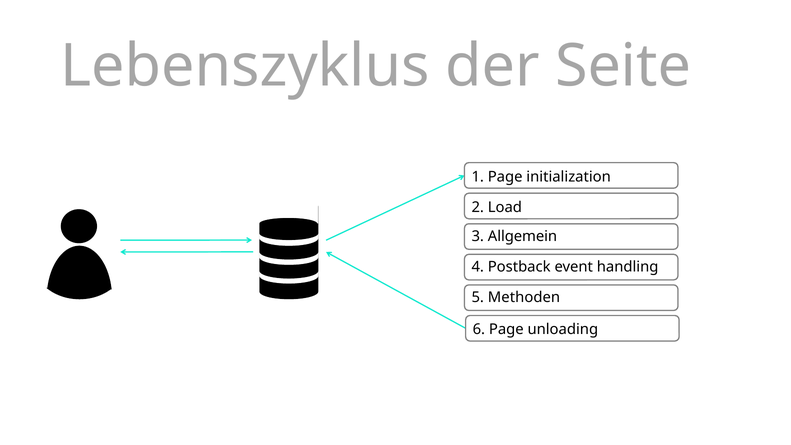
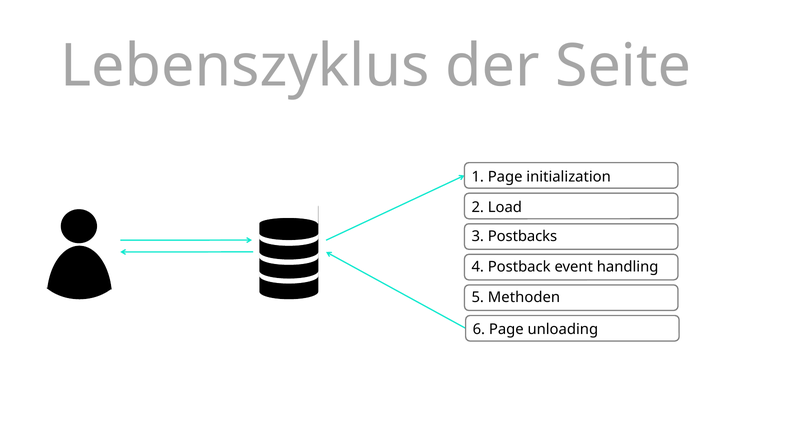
Allgemein: Allgemein -> Postbacks
